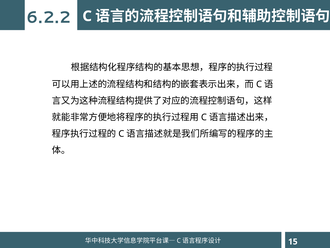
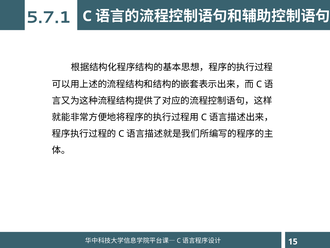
6.2.2: 6.2.2 -> 5.7.1
